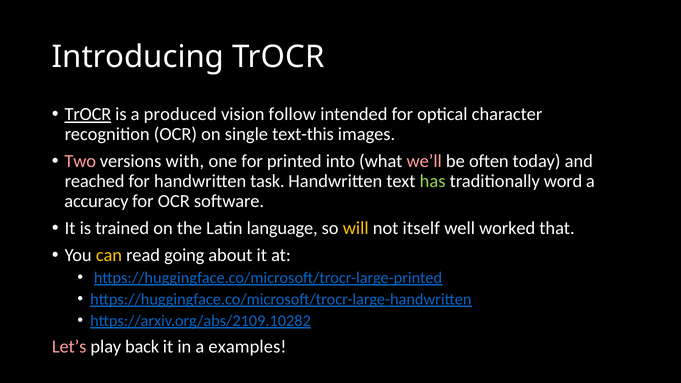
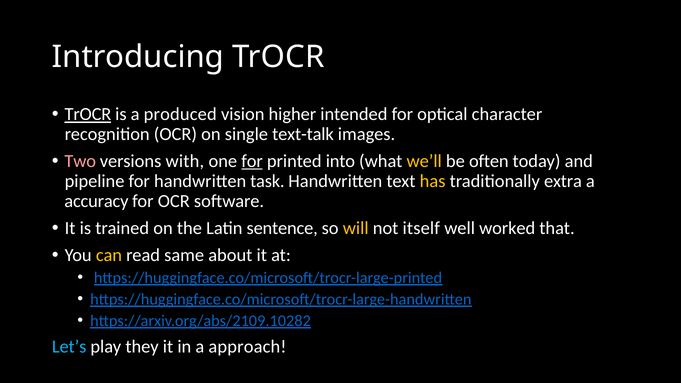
follow: follow -> higher
text-this: text-this -> text-talk
for at (252, 161) underline: none -> present
we’ll colour: pink -> yellow
reached: reached -> pipeline
has colour: light green -> yellow
word: word -> extra
language: language -> sentence
going: going -> same
Let’s colour: pink -> light blue
back: back -> they
examples: examples -> approach
